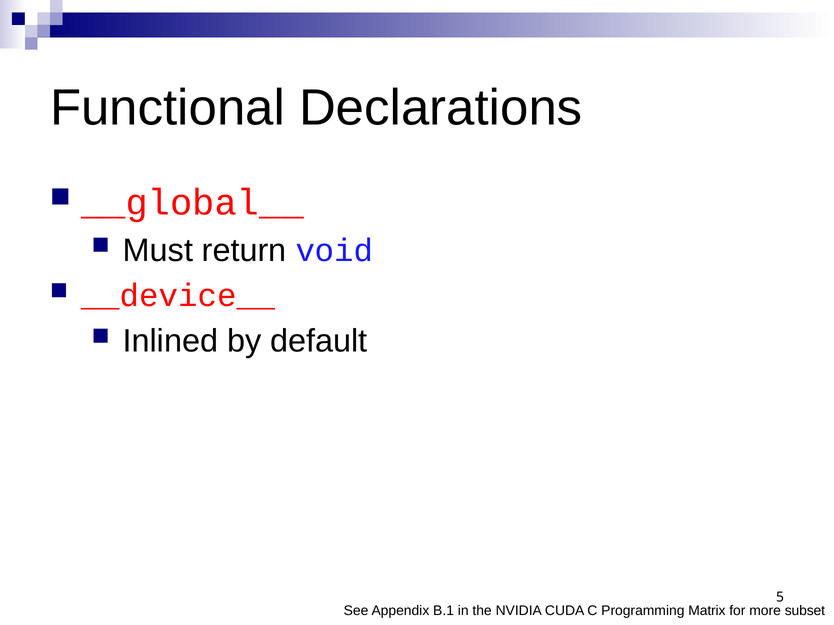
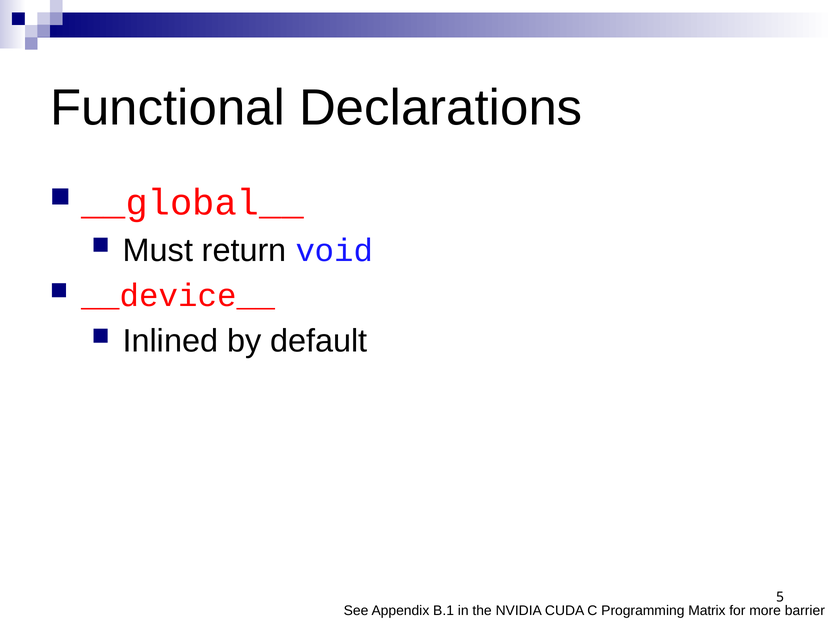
subset: subset -> barrier
